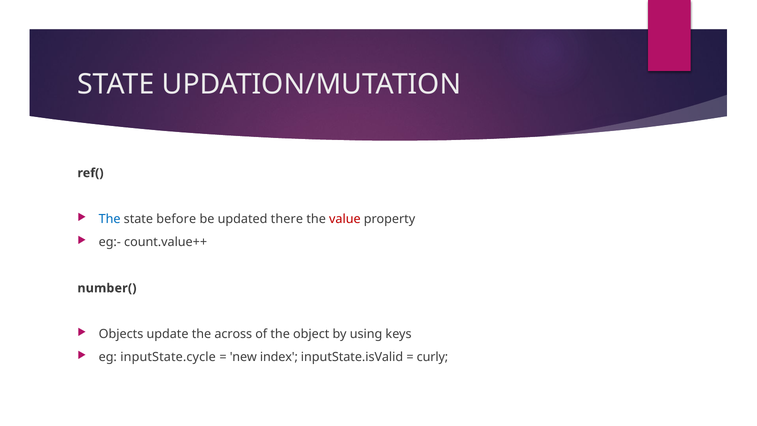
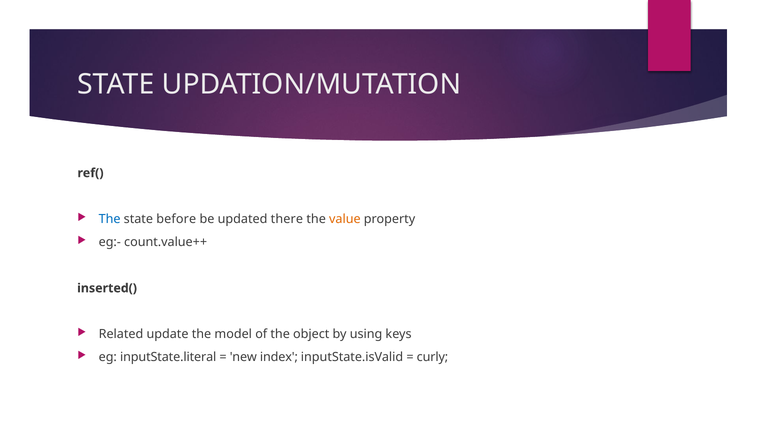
value colour: red -> orange
number(: number( -> inserted(
Objects: Objects -> Related
across: across -> model
inputState.cycle: inputState.cycle -> inputState.literal
